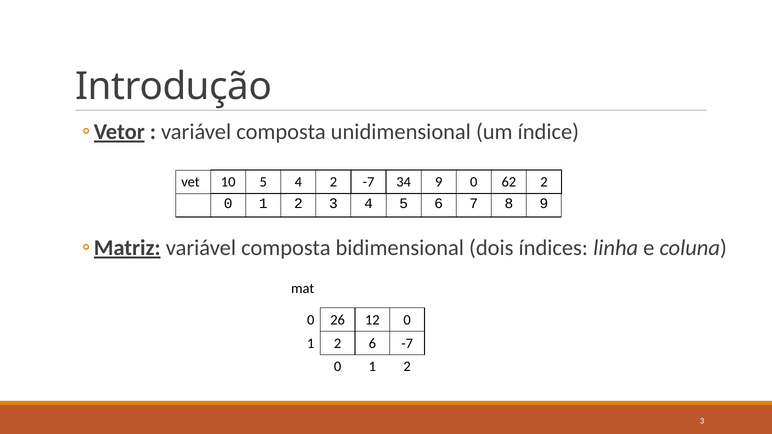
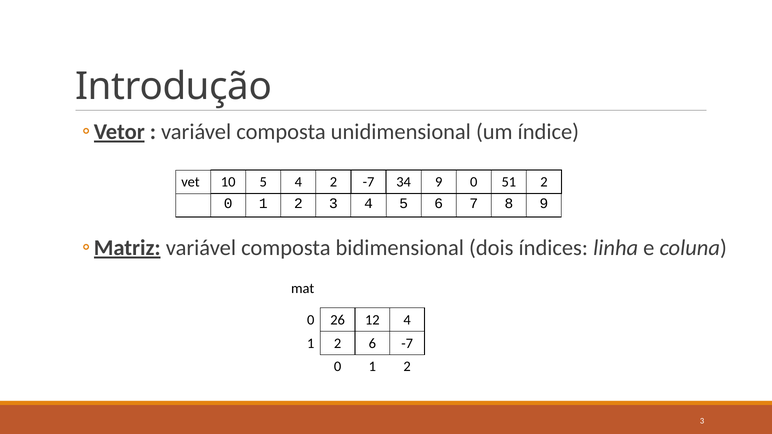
62: 62 -> 51
12 0: 0 -> 4
